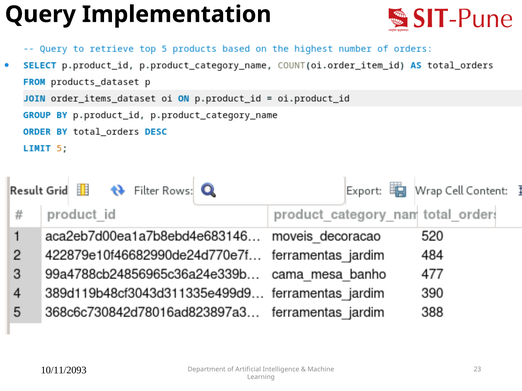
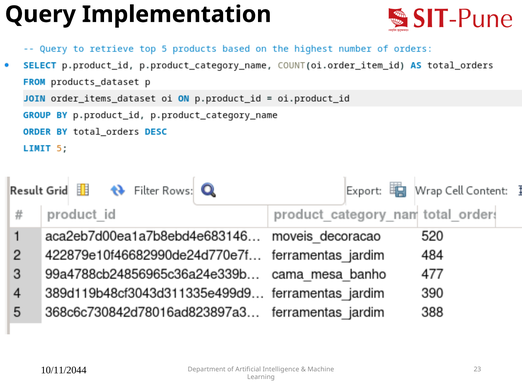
10/11/2093: 10/11/2093 -> 10/11/2044
